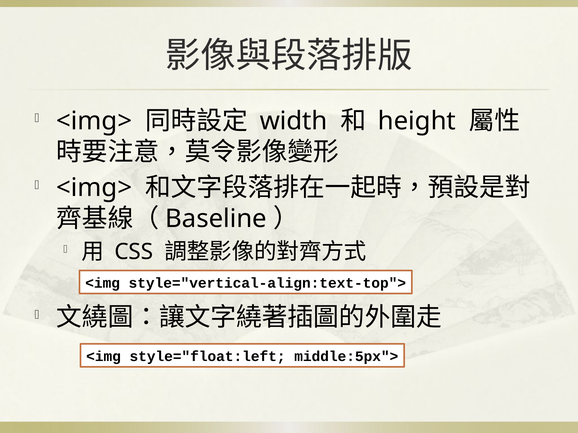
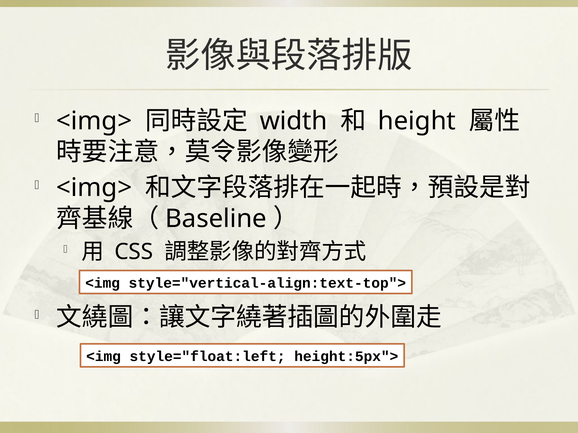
middle:5px">: middle:5px"> -> height:5px">
